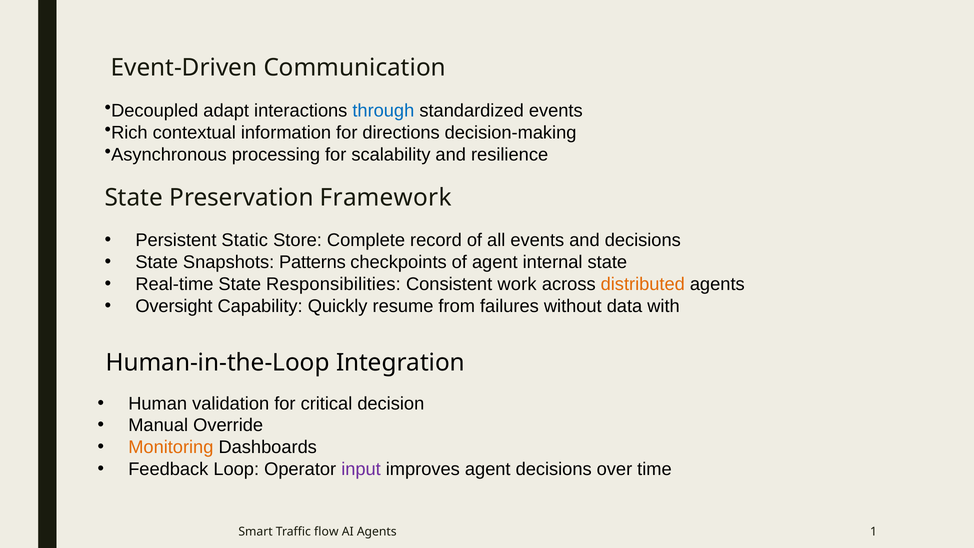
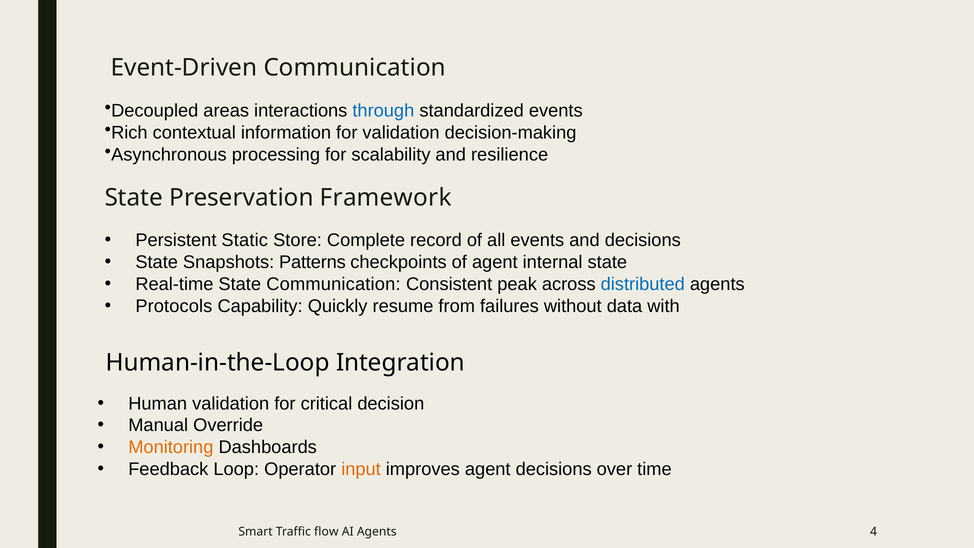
adapt: adapt -> areas
for directions: directions -> validation
State Responsibilities: Responsibilities -> Communication
work: work -> peak
distributed colour: orange -> blue
Oversight: Oversight -> Protocols
input colour: purple -> orange
1: 1 -> 4
